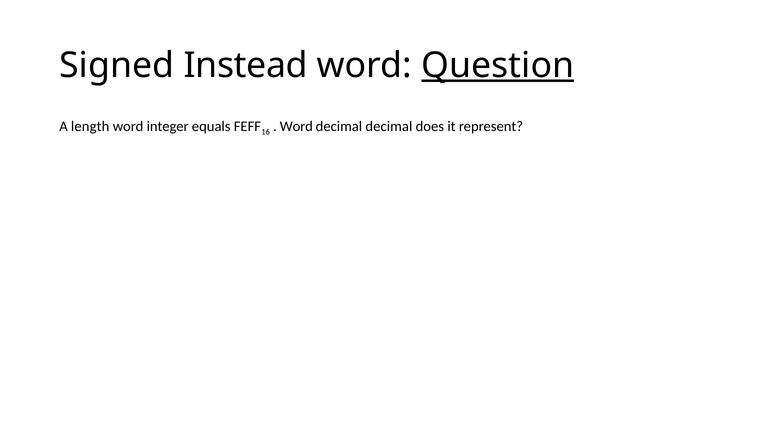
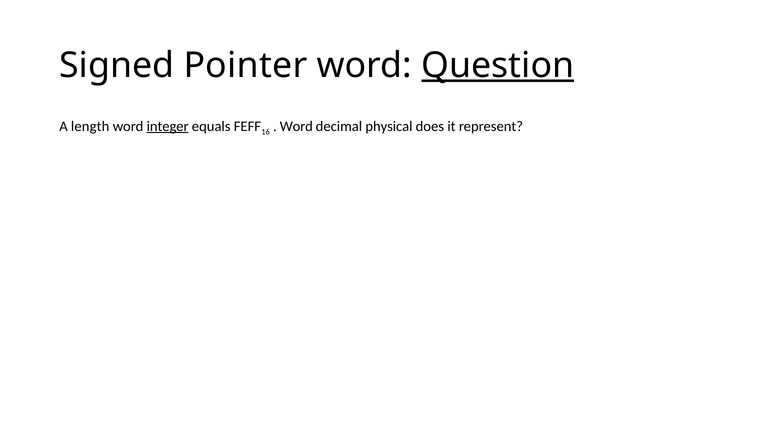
Instead: Instead -> Pointer
integer underline: none -> present
decimal decimal: decimal -> physical
